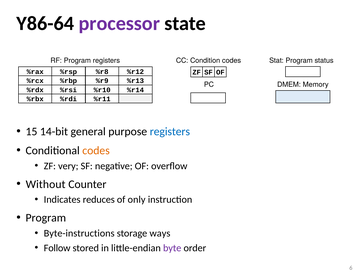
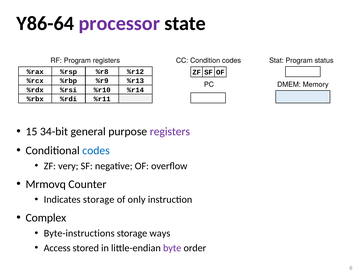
14-bit: 14-bit -> 34-bit
registers at (170, 132) colour: blue -> purple
codes at (96, 151) colour: orange -> blue
Without: Without -> Mrmovq
Indicates reduces: reduces -> storage
Program at (46, 218): Program -> Complex
Follow: Follow -> Access
